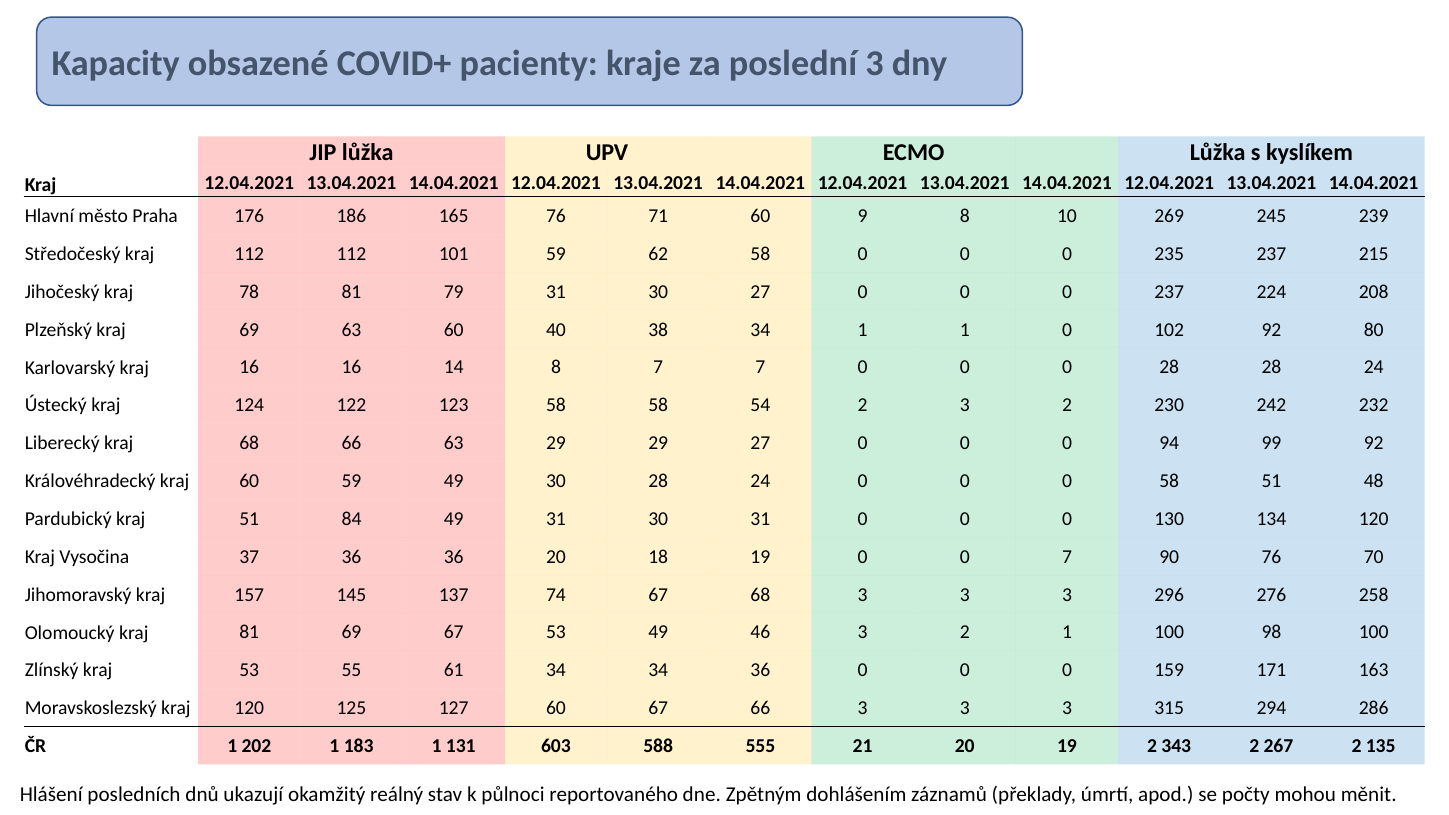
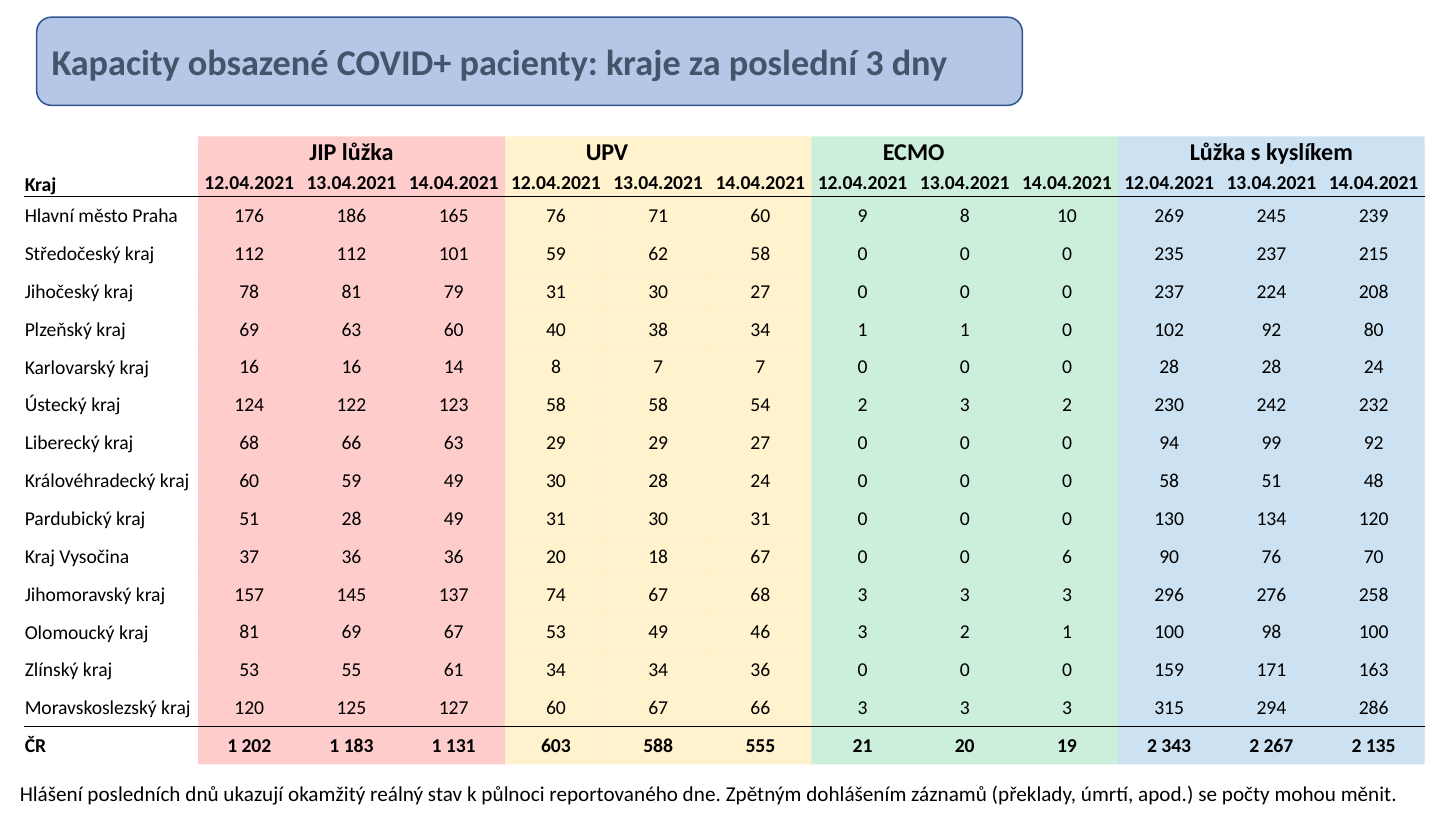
51 84: 84 -> 28
18 19: 19 -> 67
0 7: 7 -> 6
